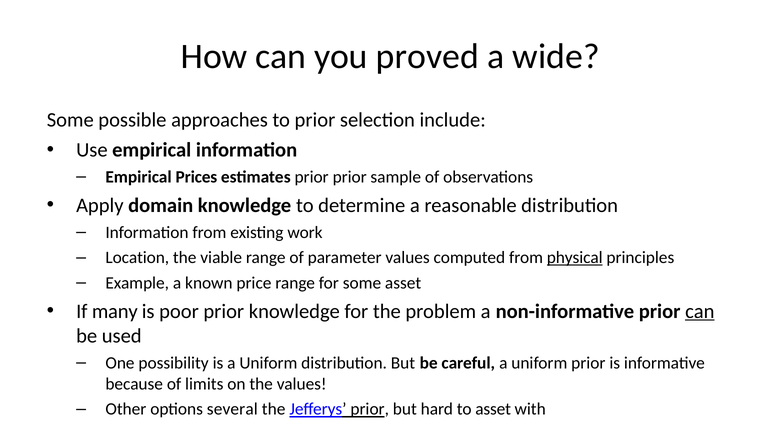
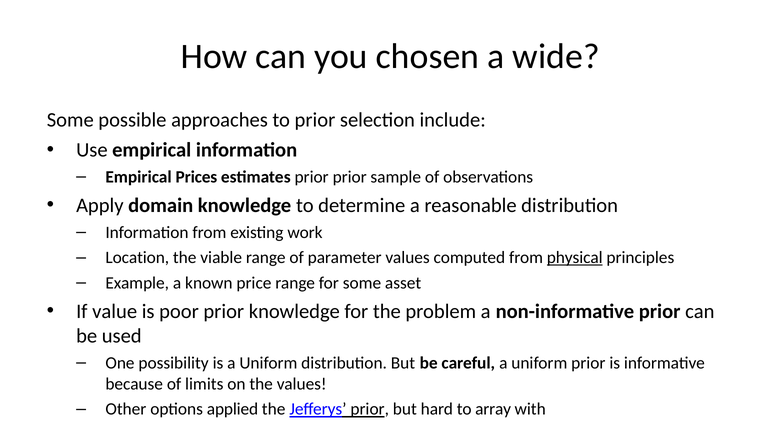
proved: proved -> chosen
many: many -> value
can at (700, 311) underline: present -> none
several: several -> applied
to asset: asset -> array
